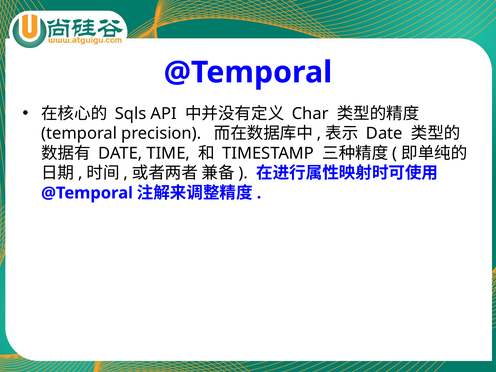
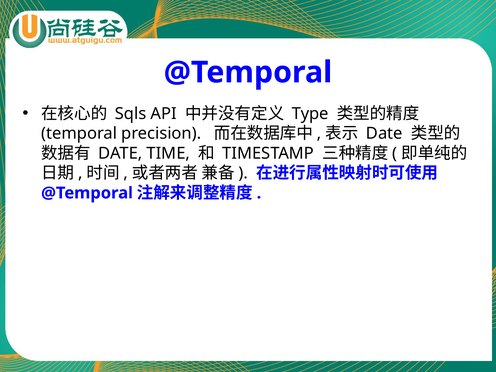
Char: Char -> Type
